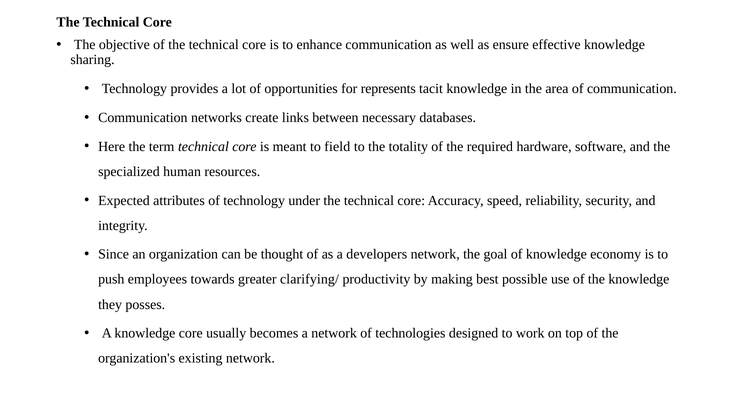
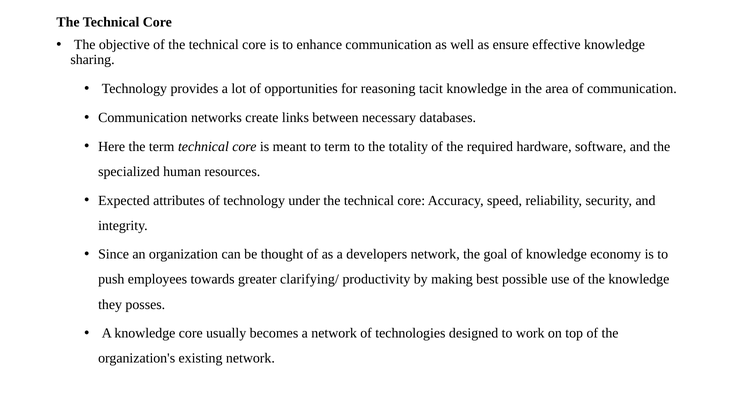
represents: represents -> reasoning
to field: field -> term
